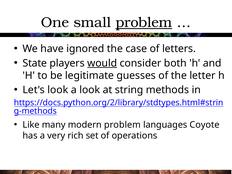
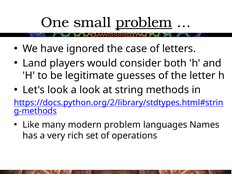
State: State -> Land
would underline: present -> none
Coyote: Coyote -> Names
